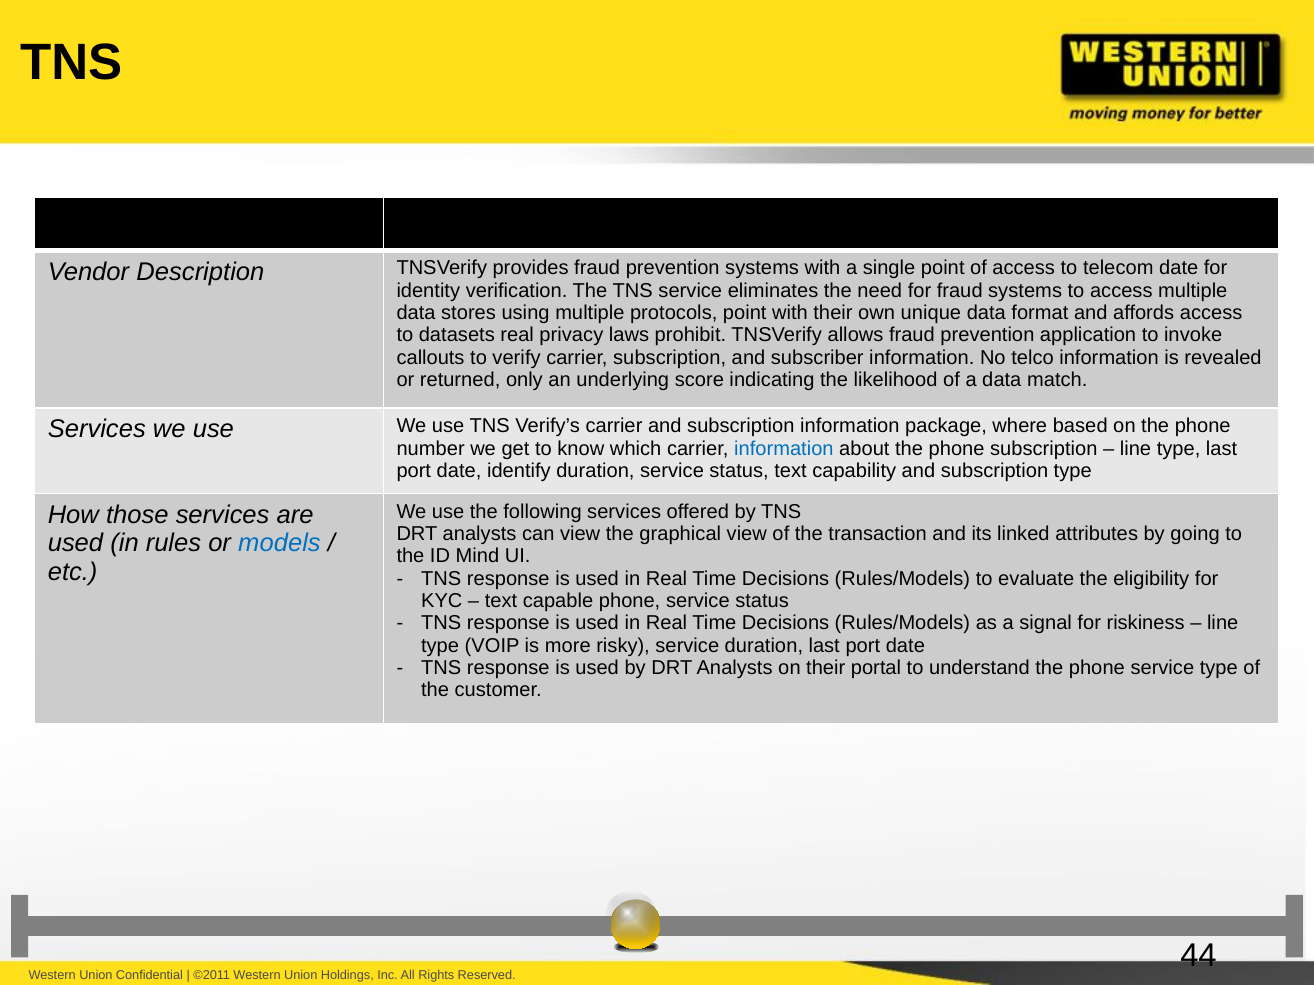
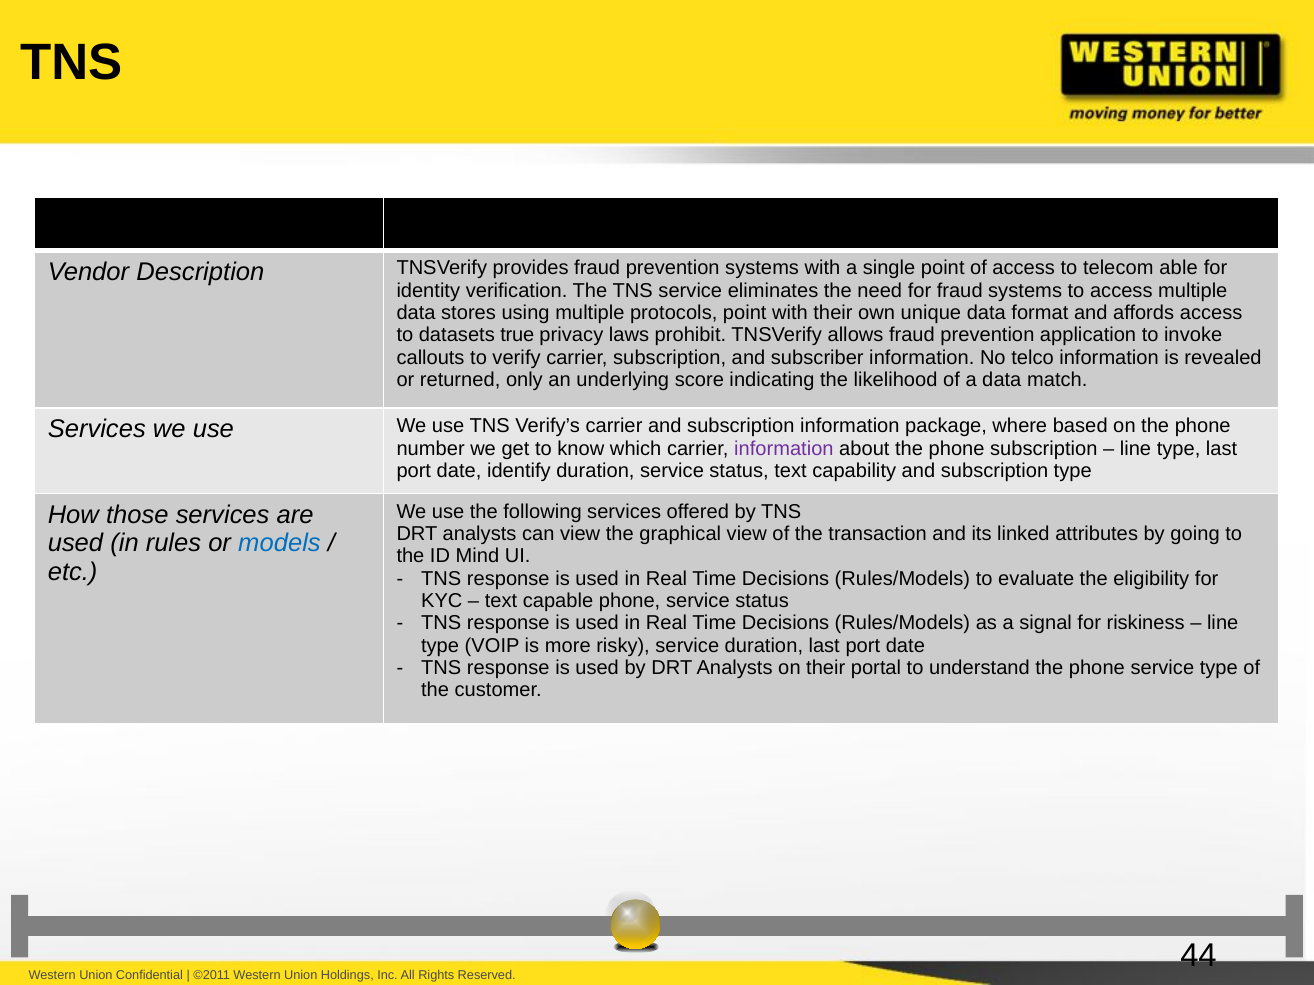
telecom date: date -> able
datasets real: real -> true
information at (784, 449) colour: blue -> purple
